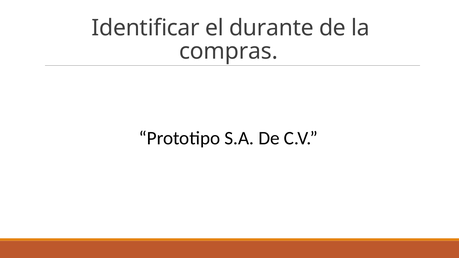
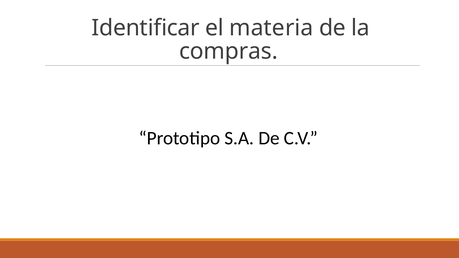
durante: durante -> materia
